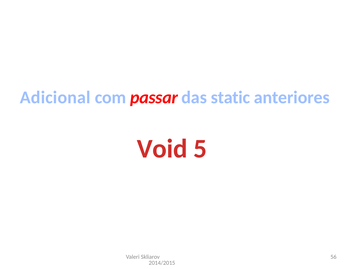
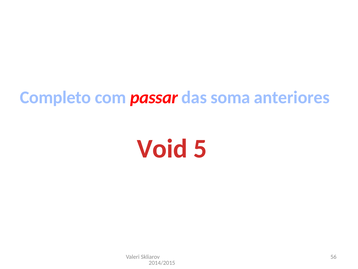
Adicional: Adicional -> Completo
static: static -> soma
